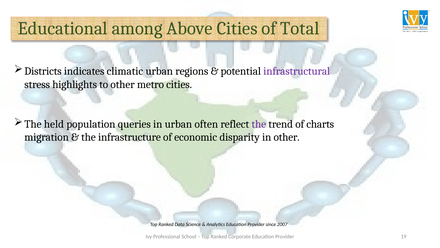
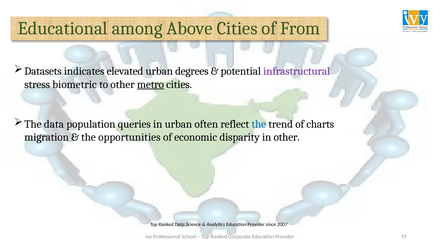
Total: Total -> From
Districts: Districts -> Datasets
climatic: climatic -> elevated
regions: regions -> degrees
highlights: highlights -> biometric
metro underline: none -> present
The held: held -> data
the at (259, 124) colour: purple -> blue
infrastructure: infrastructure -> opportunities
